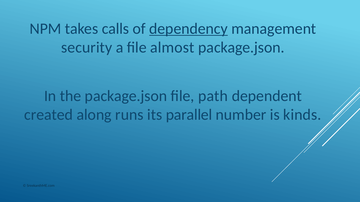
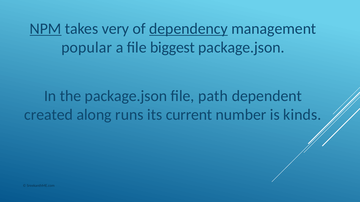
NPM underline: none -> present
calls: calls -> very
security: security -> popular
almost: almost -> biggest
parallel: parallel -> current
